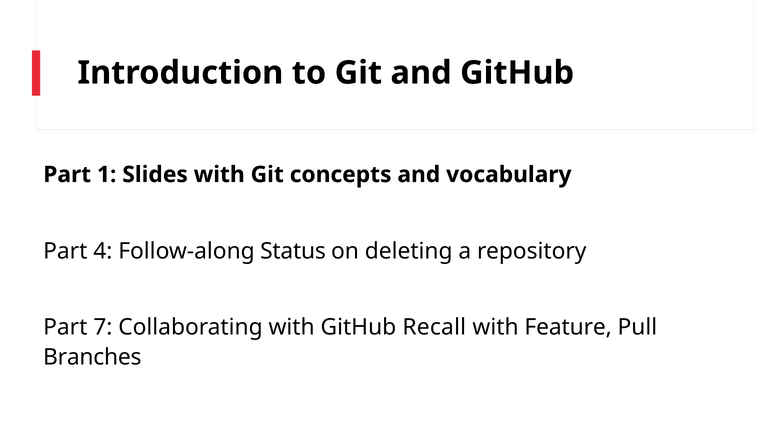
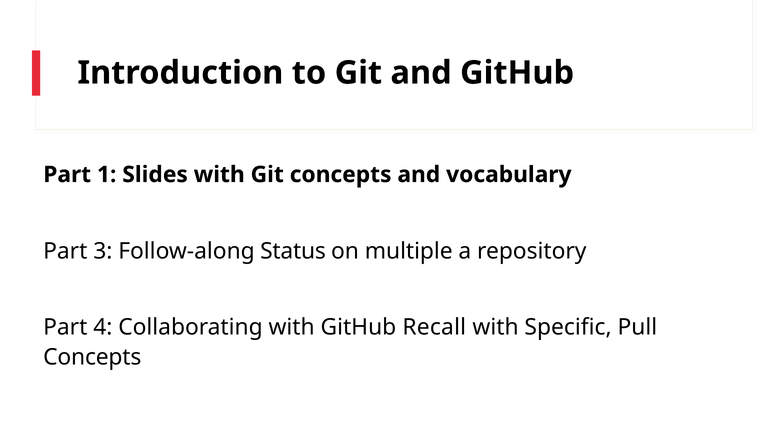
4: 4 -> 3
deleting: deleting -> multiple
7: 7 -> 4
Feature: Feature -> Specific
Branches at (92, 357): Branches -> Concepts
